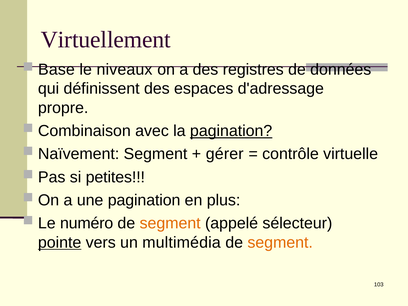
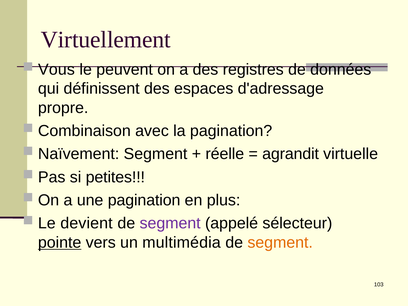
Base: Base -> Vous
niveaux: niveaux -> peuvent
pagination at (231, 131) underline: present -> none
gérer: gérer -> réelle
contrôle: contrôle -> agrandit
numéro: numéro -> devient
segment at (170, 223) colour: orange -> purple
